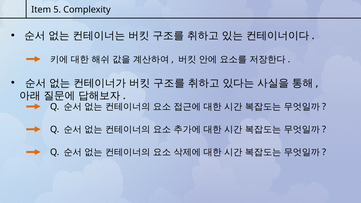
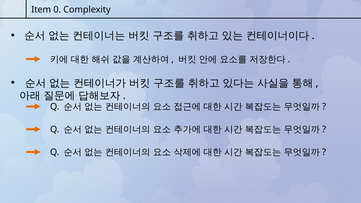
5: 5 -> 0
